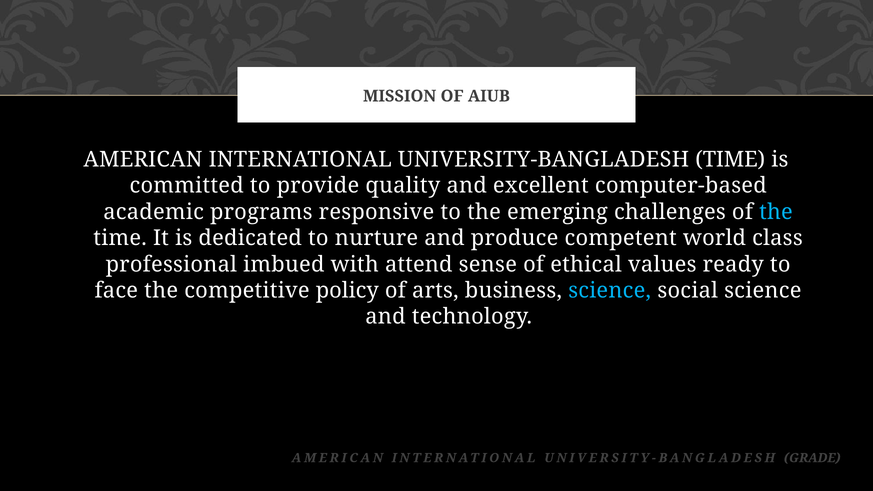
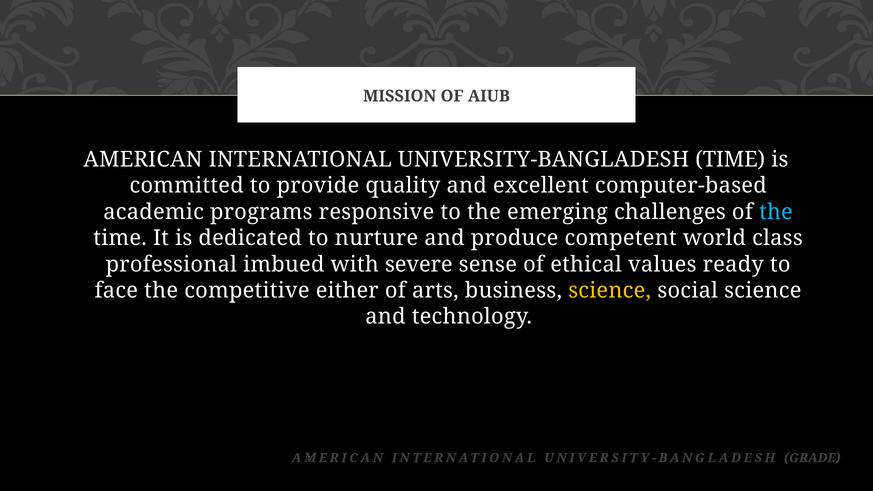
attend: attend -> severe
policy: policy -> either
science at (610, 291) colour: light blue -> yellow
